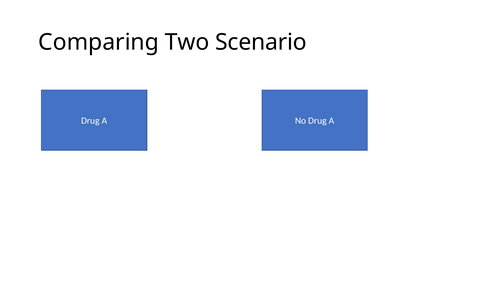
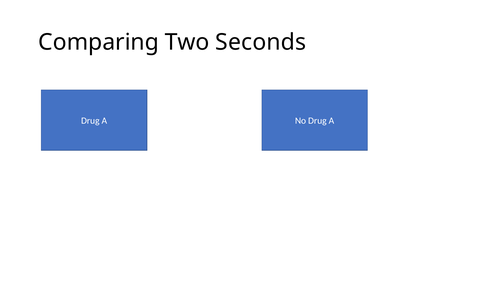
Scenario: Scenario -> Seconds
